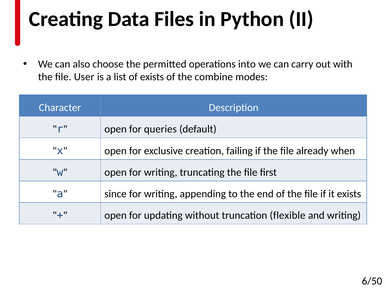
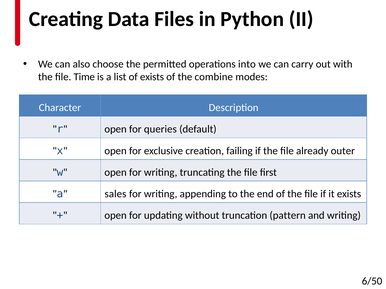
User: User -> Time
when: when -> outer
since: since -> sales
flexible: flexible -> pattern
